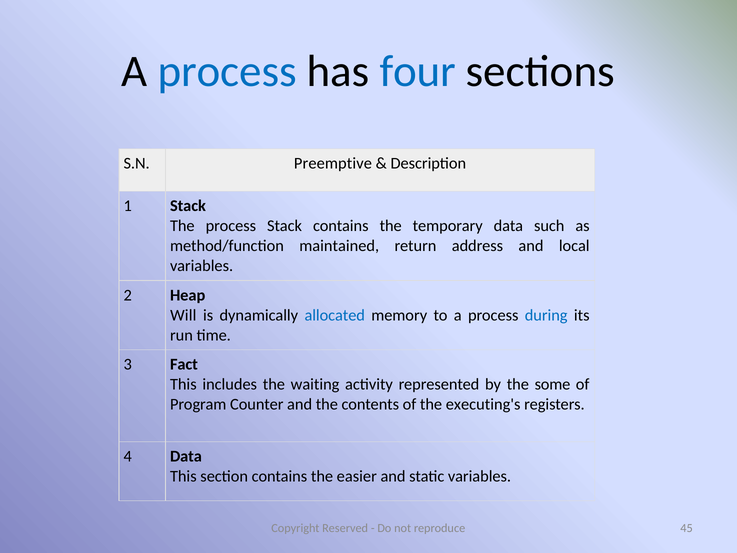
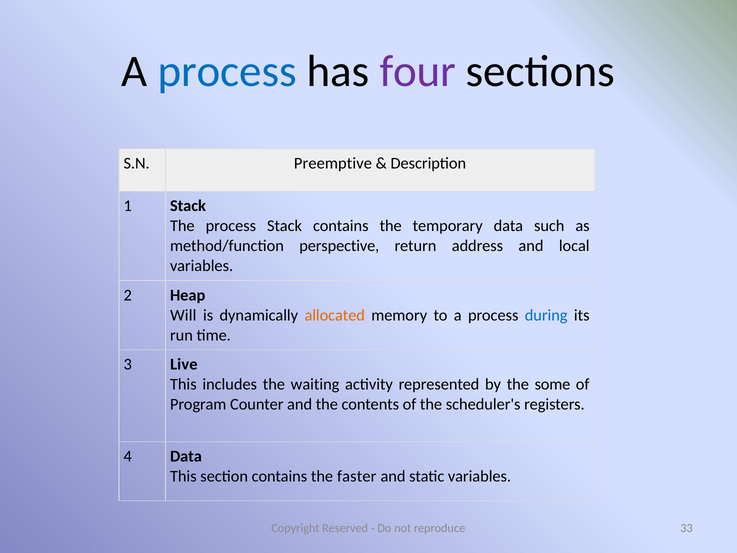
four colour: blue -> purple
maintained: maintained -> perspective
allocated colour: blue -> orange
Fact: Fact -> Live
executing's: executing's -> scheduler's
easier: easier -> faster
45: 45 -> 33
